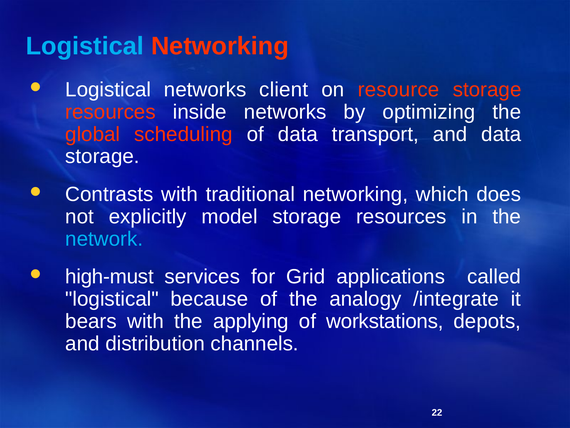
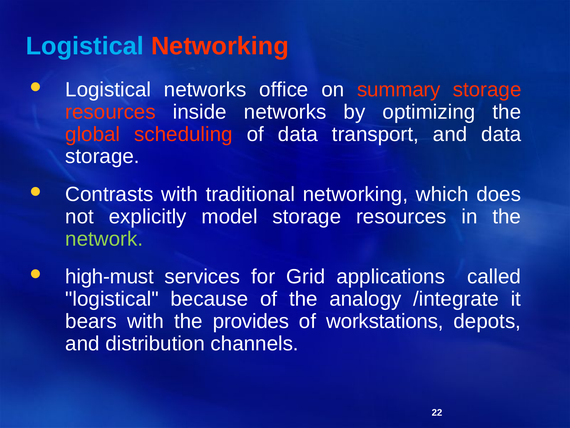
client: client -> office
resource: resource -> summary
network colour: light blue -> light green
applying: applying -> provides
